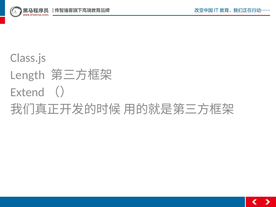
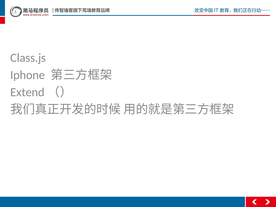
Length: Length -> Iphone
